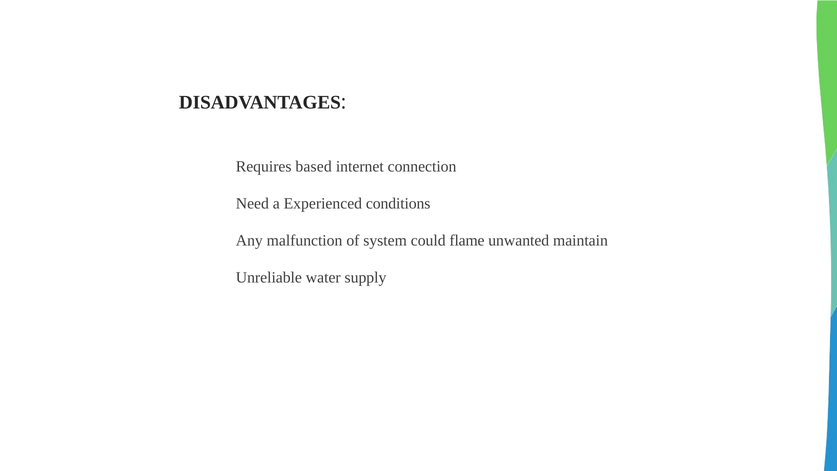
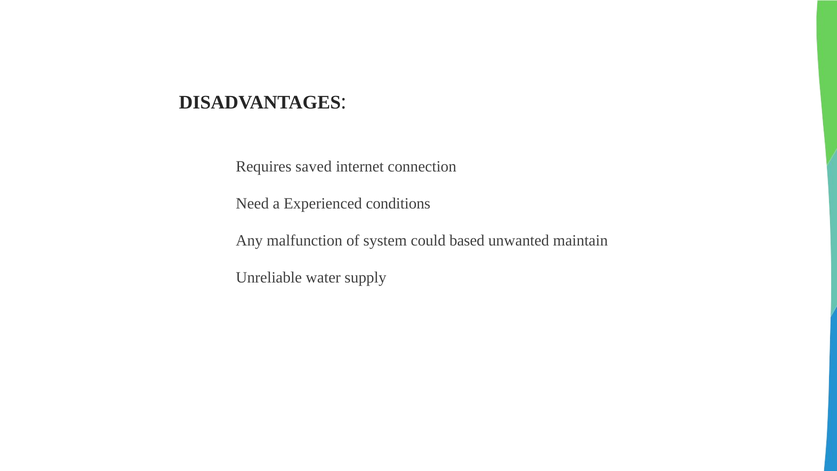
based: based -> saved
flame: flame -> based
